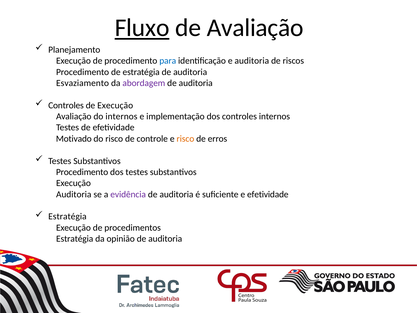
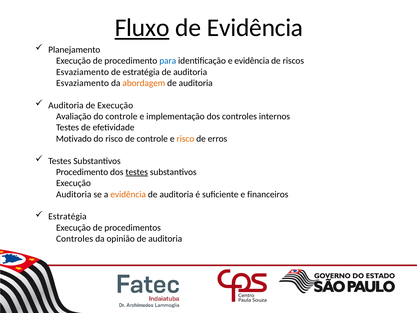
de Avaliação: Avaliação -> Evidência
e auditoria: auditoria -> evidência
Procedimento at (83, 72): Procedimento -> Esvaziamento
abordagem colour: purple -> orange
Controles at (66, 105): Controles -> Auditoria
do internos: internos -> controle
testes at (137, 172) underline: none -> present
evidência at (128, 194) colour: purple -> orange
e efetividade: efetividade -> financeiros
Estratégia at (75, 239): Estratégia -> Controles
